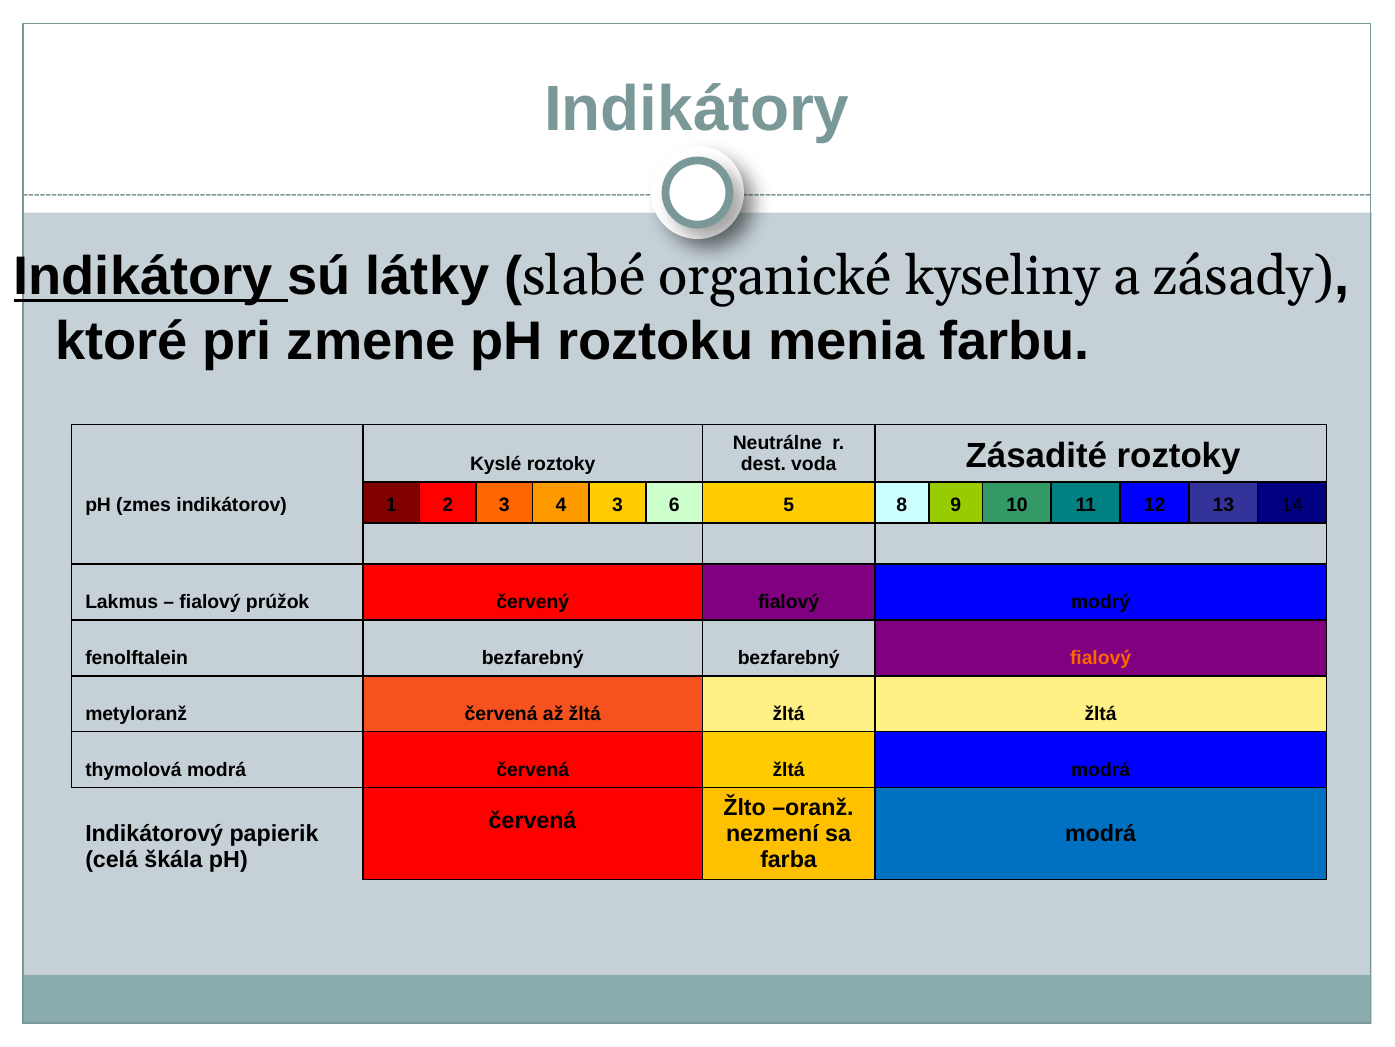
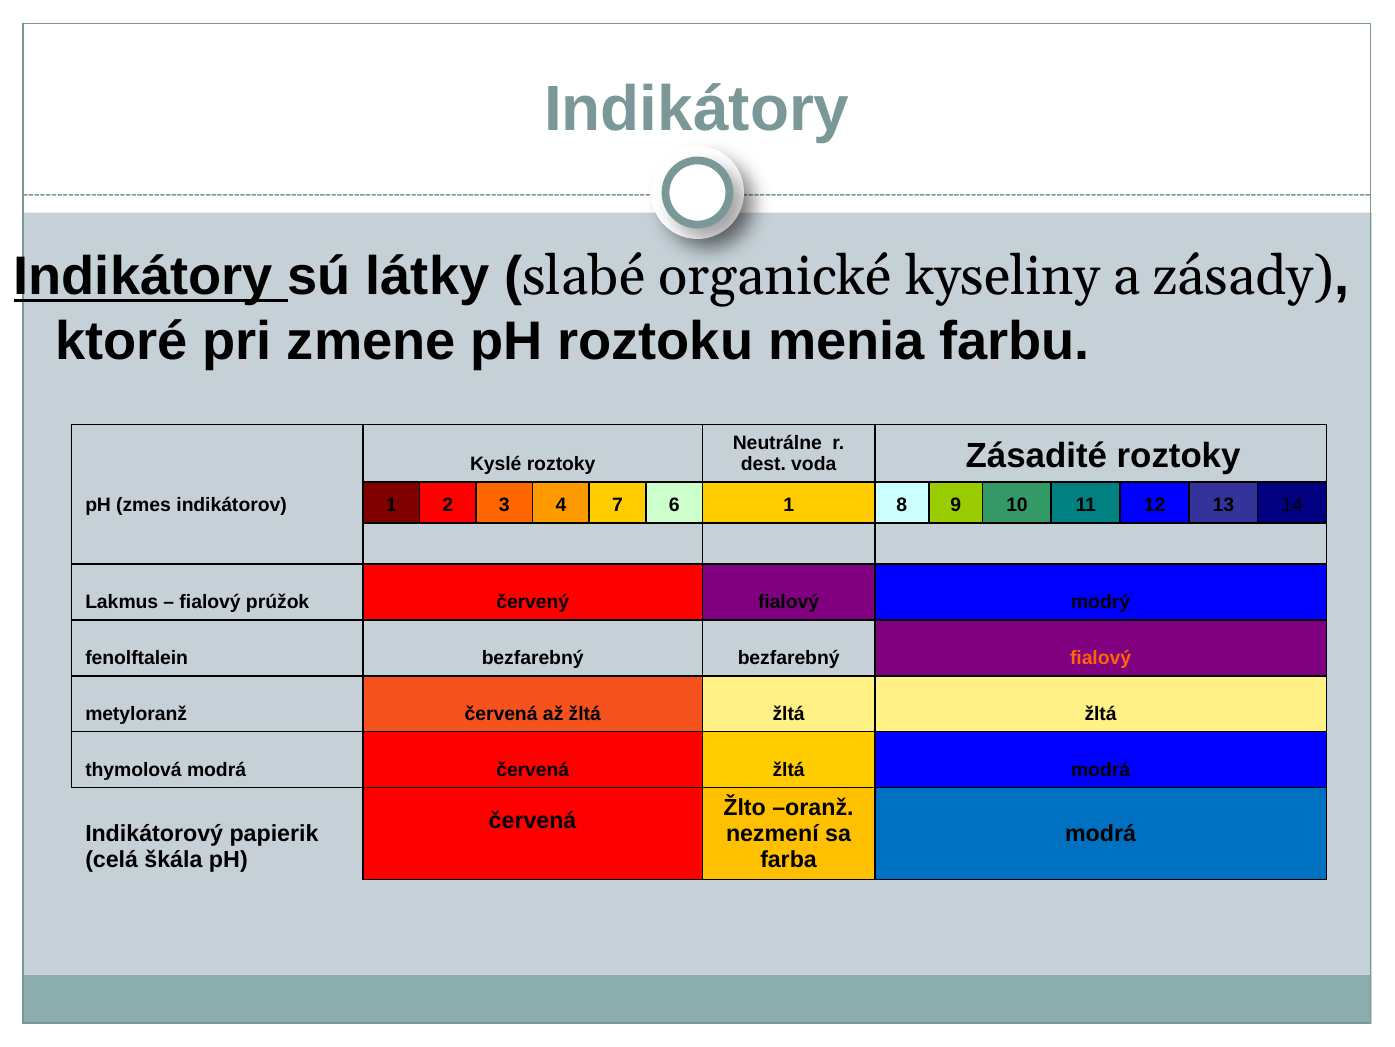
4 3: 3 -> 7
6 5: 5 -> 1
